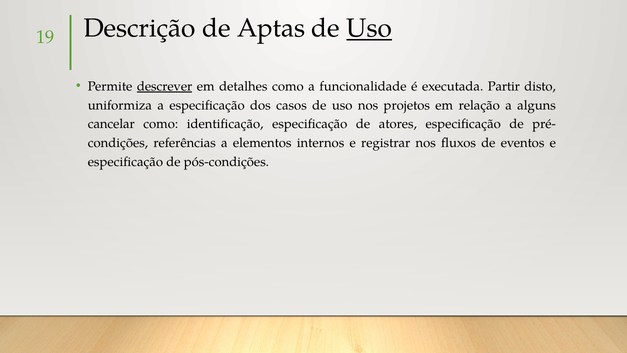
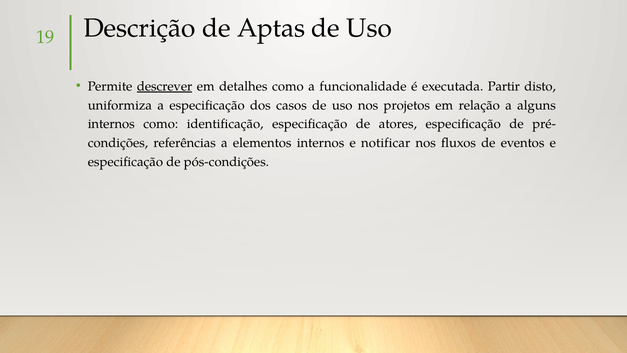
Uso at (369, 28) underline: present -> none
cancelar at (111, 124): cancelar -> internos
registrar: registrar -> notificar
